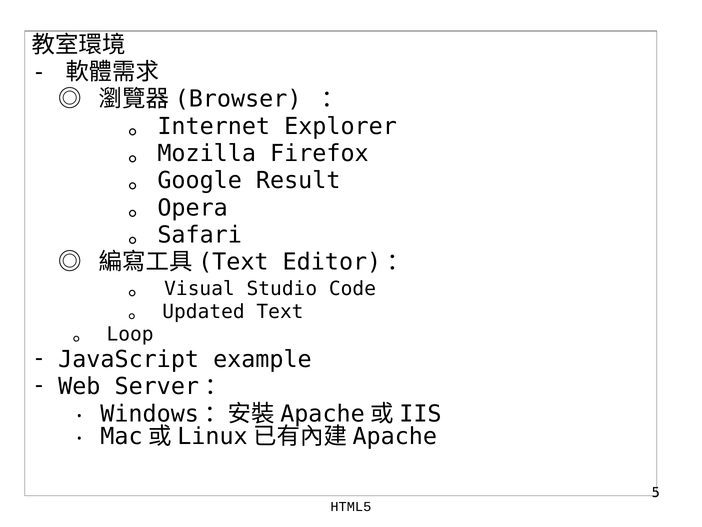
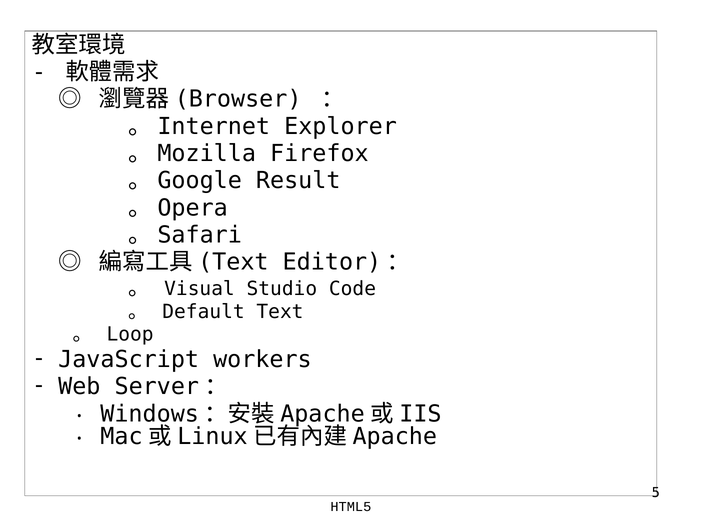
Updated: Updated -> Default
example: example -> workers
